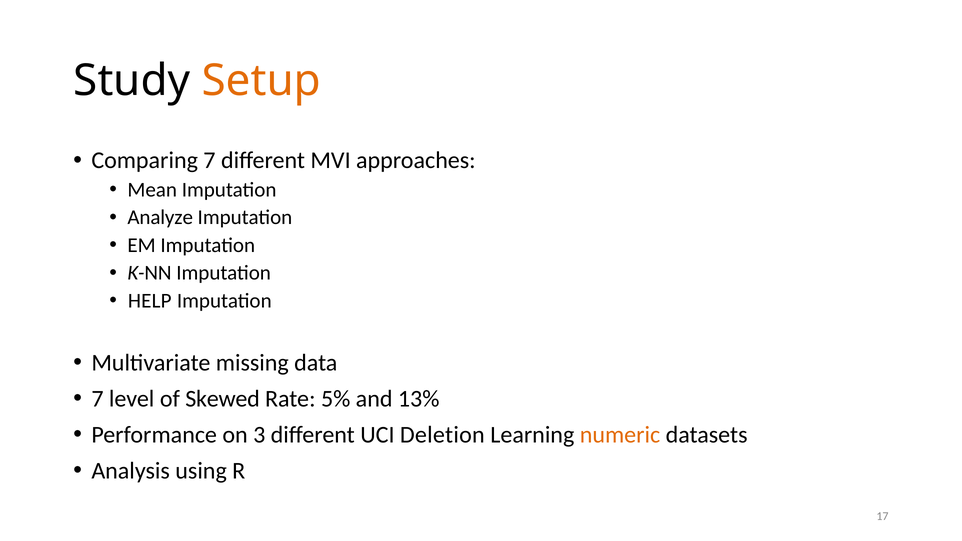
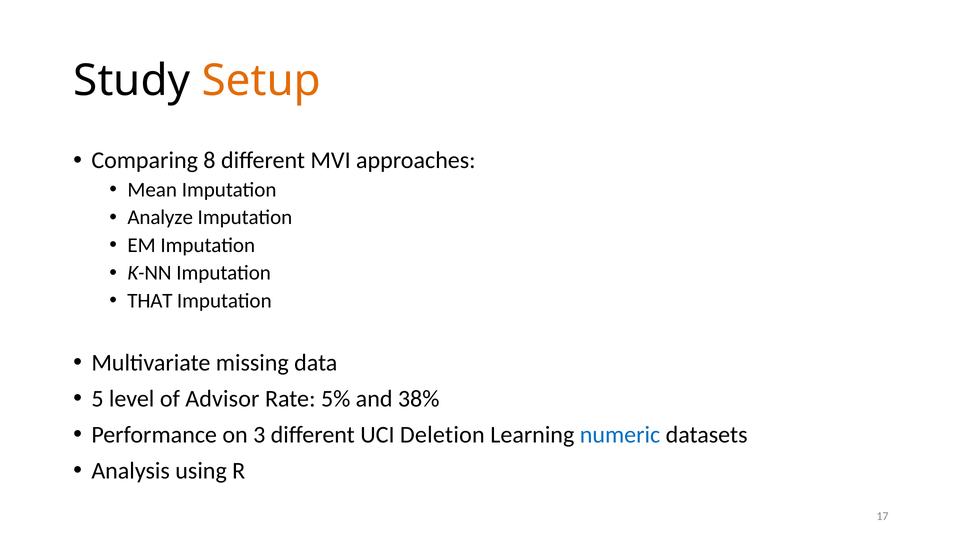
Comparing 7: 7 -> 8
HELP: HELP -> THAT
7 at (97, 399): 7 -> 5
Skewed: Skewed -> Advisor
13%: 13% -> 38%
numeric colour: orange -> blue
